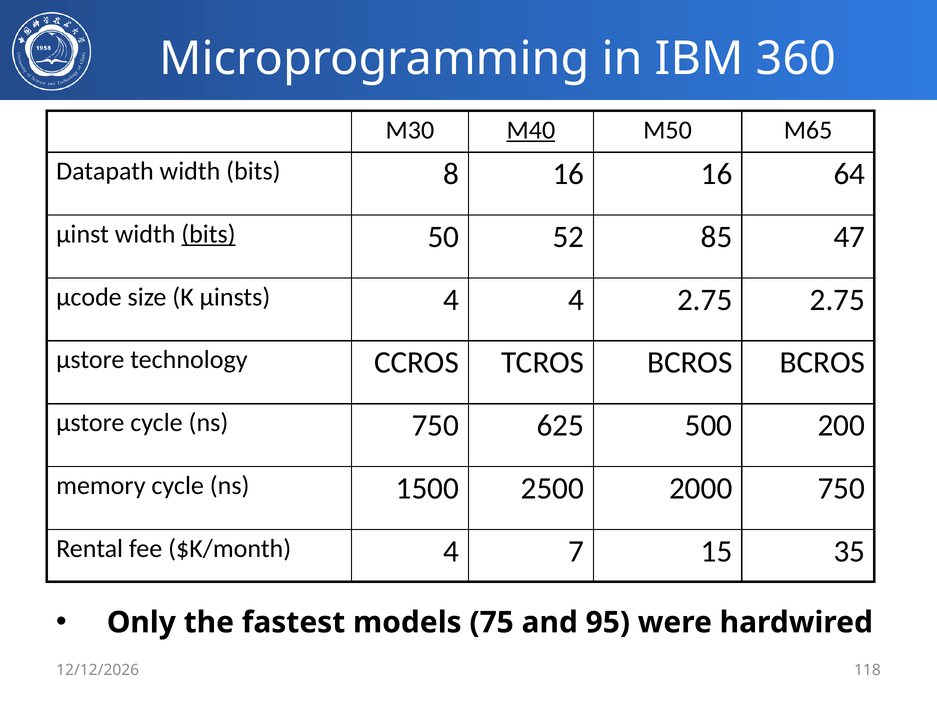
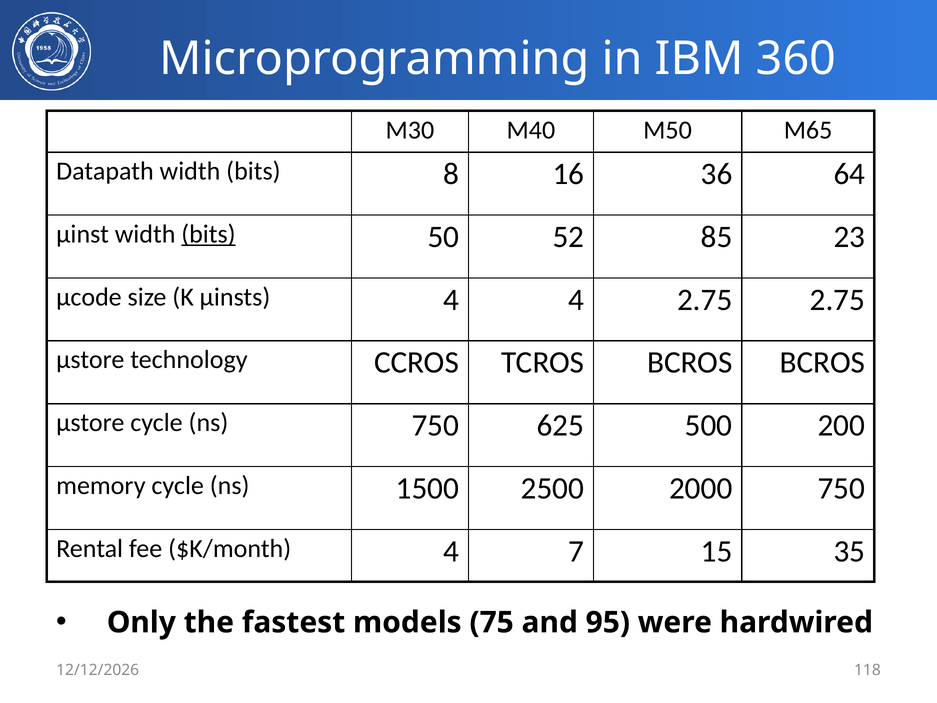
M40 underline: present -> none
16 16: 16 -> 36
47: 47 -> 23
